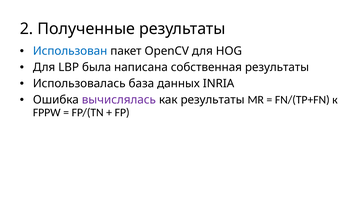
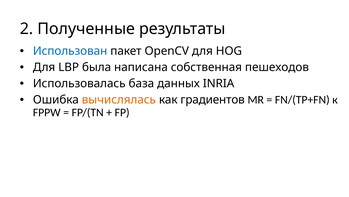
собственная результаты: результаты -> пешеходов
вычислялась colour: purple -> orange
как результаты: результаты -> градиентов
